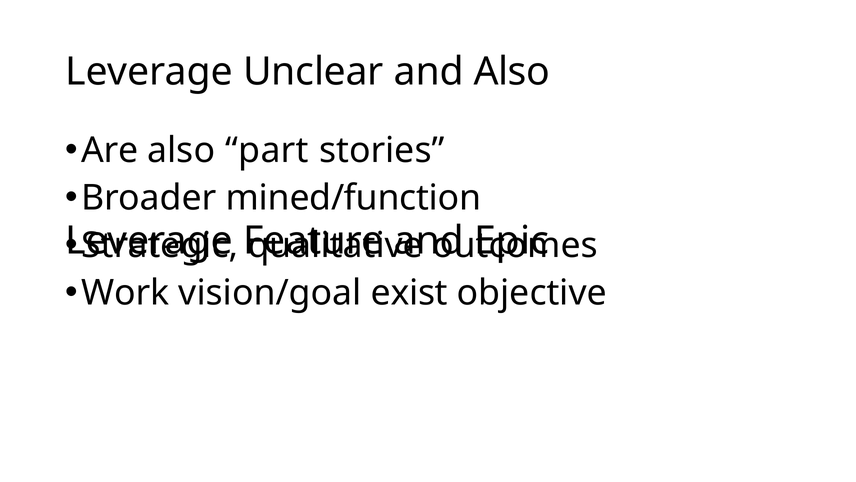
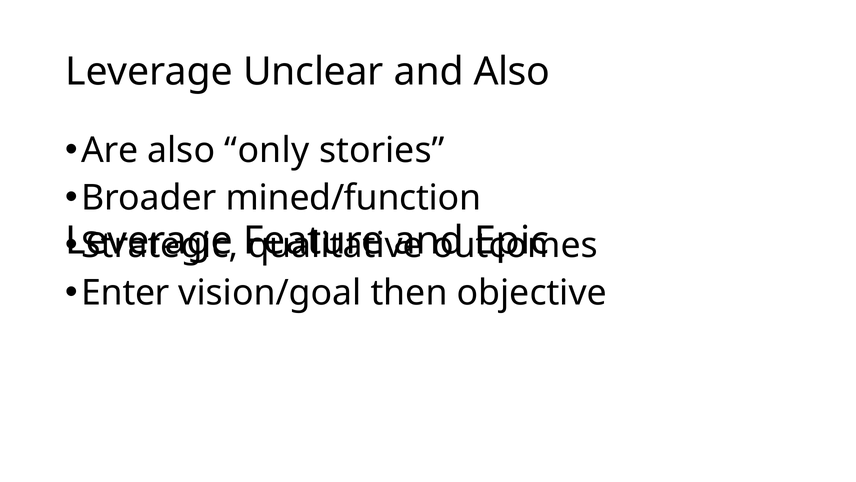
part: part -> only
Work: Work -> Enter
exist: exist -> then
